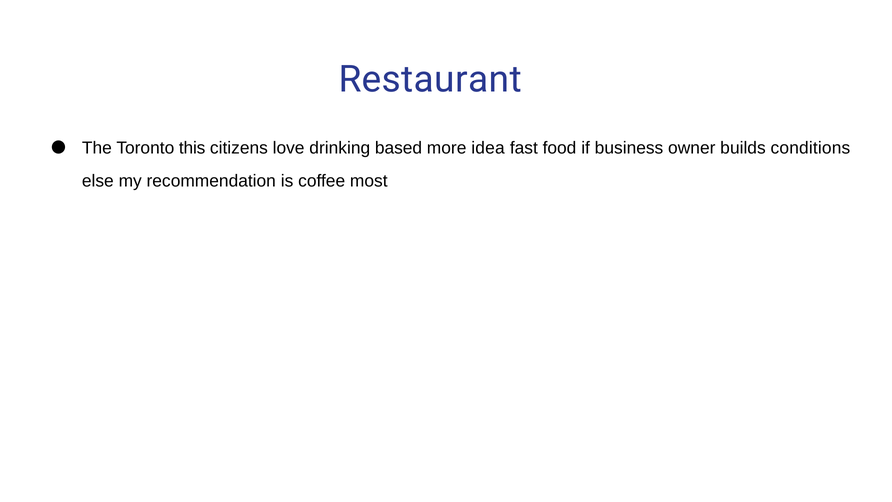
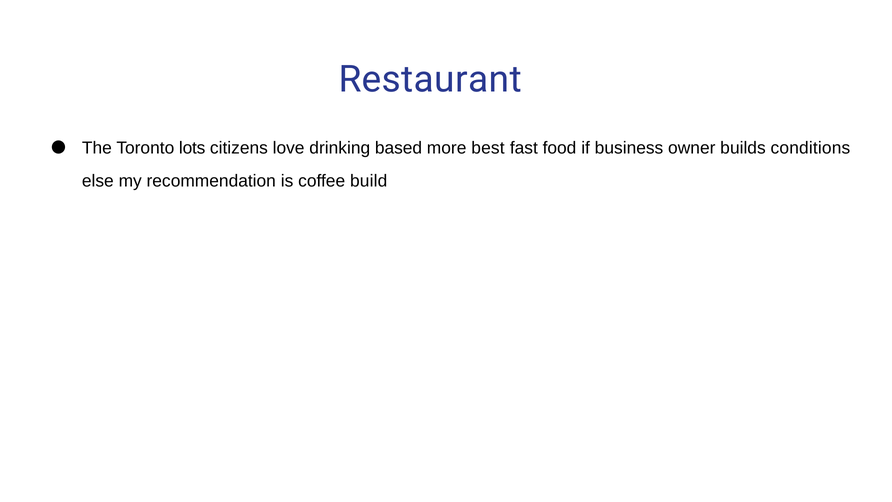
this: this -> lots
idea: idea -> best
most: most -> build
